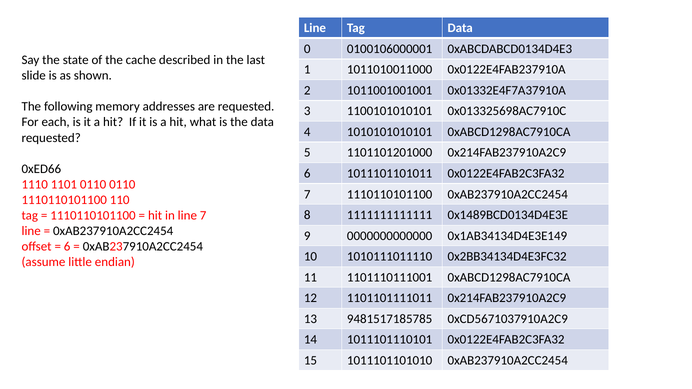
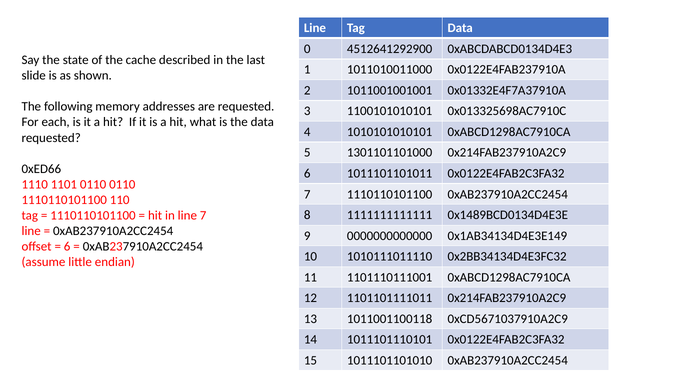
0100106000001: 0100106000001 -> 4512641292900
1101101201000: 1101101201000 -> 1301101101000
9481517185785: 9481517185785 -> 1011001100118
